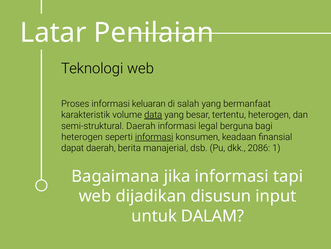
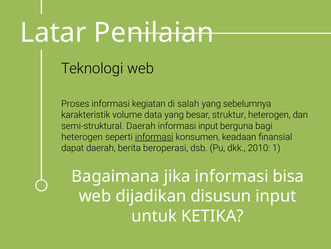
keluaran: keluaran -> kegiatan
bermanfaat: bermanfaat -> sebelumnya
data underline: present -> none
tertentu: tertentu -> struktur
informasi legal: legal -> input
manajerial: manajerial -> beroperasi
2086: 2086 -> 2010
tapi: tapi -> bisa
DALAM: DALAM -> KETIKA
